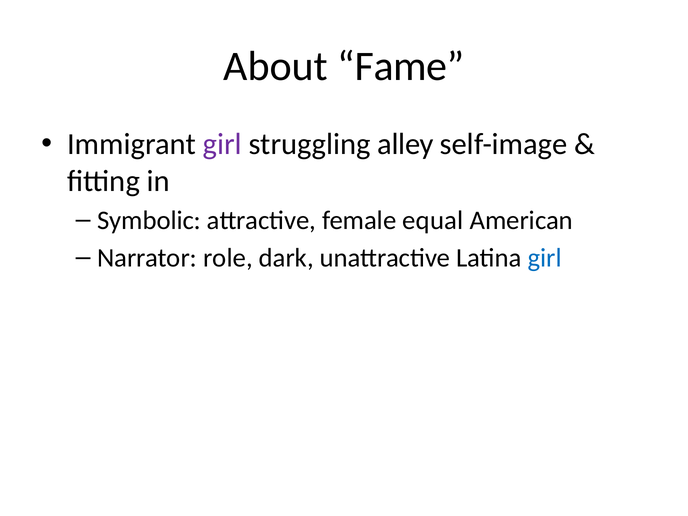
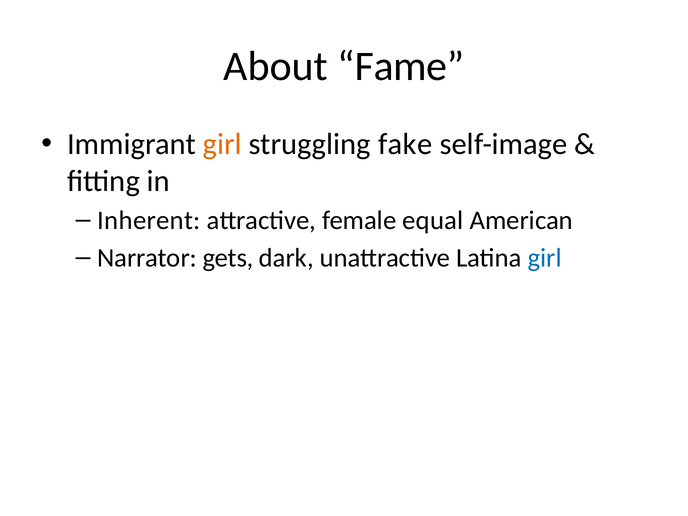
girl at (222, 144) colour: purple -> orange
alley: alley -> fake
Symbolic: Symbolic -> Inherent
role: role -> gets
